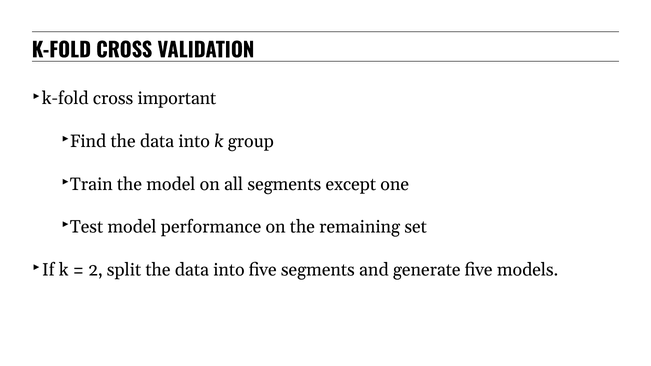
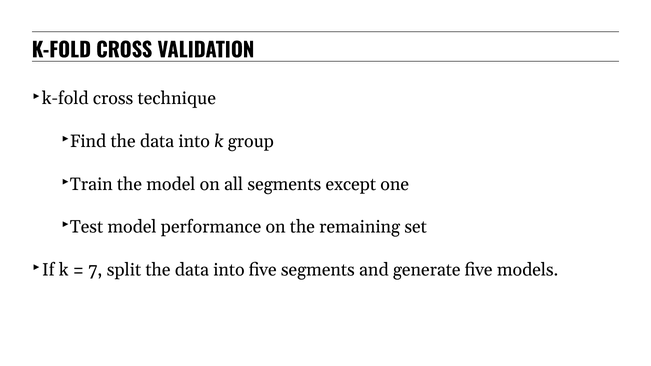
important: important -> technique
2: 2 -> 7
